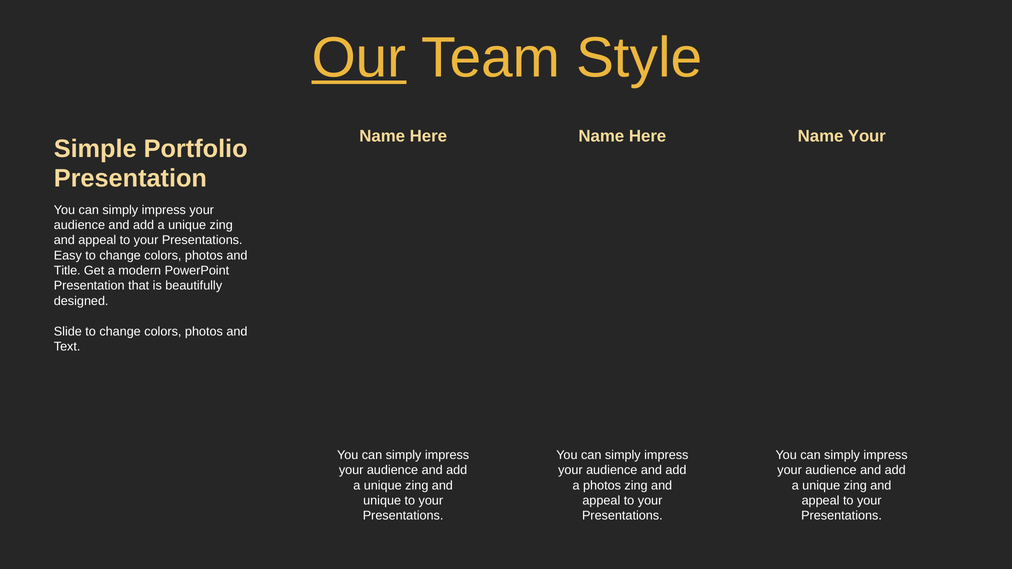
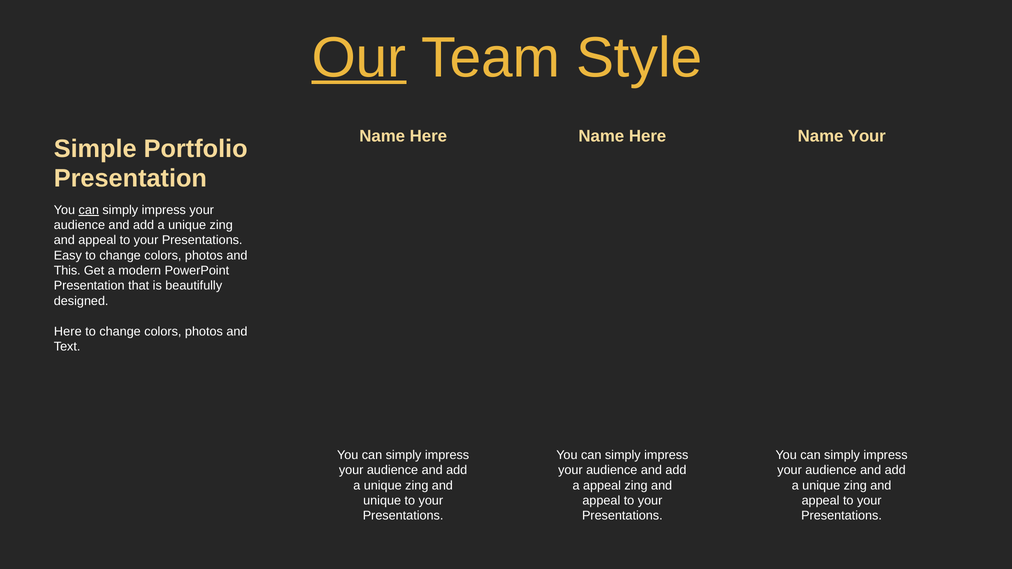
can at (89, 210) underline: none -> present
Title: Title -> This
Slide at (68, 331): Slide -> Here
a photos: photos -> appeal
